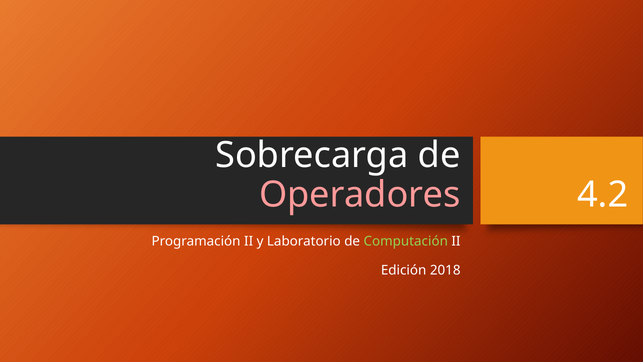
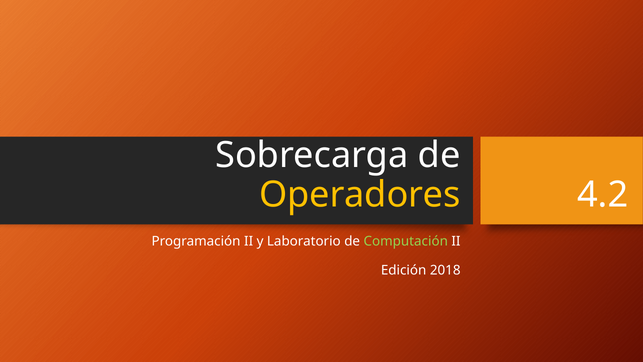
Operadores colour: pink -> yellow
